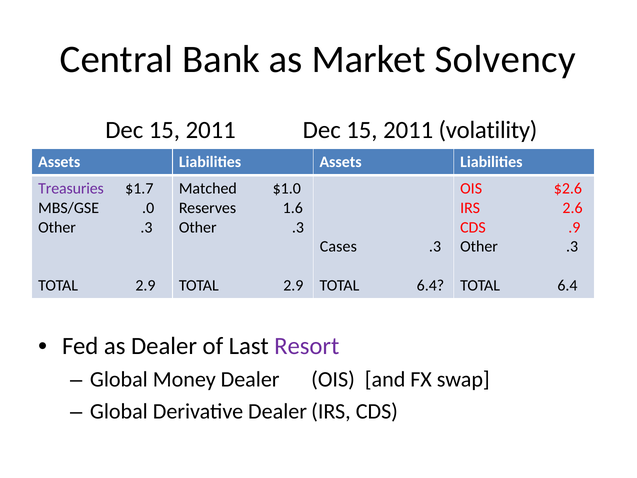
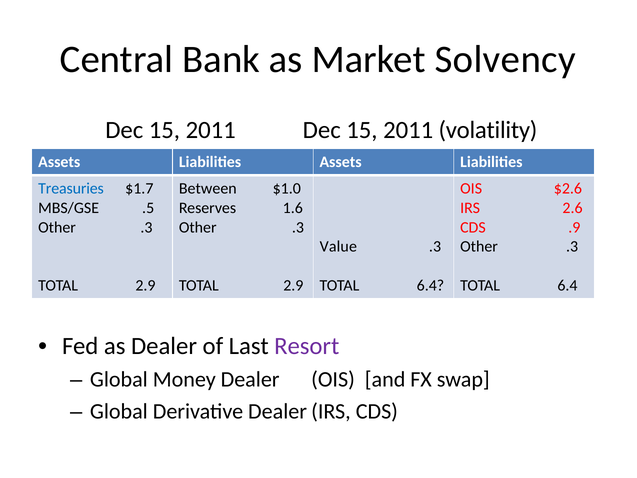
Treasuries colour: purple -> blue
Matched: Matched -> Between
.0: .0 -> .5
Cases: Cases -> Value
